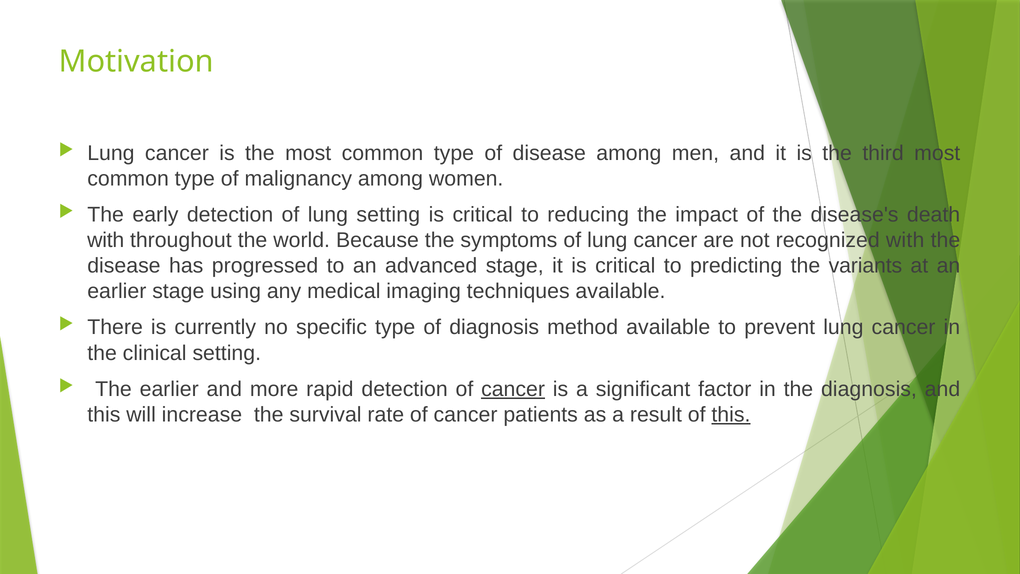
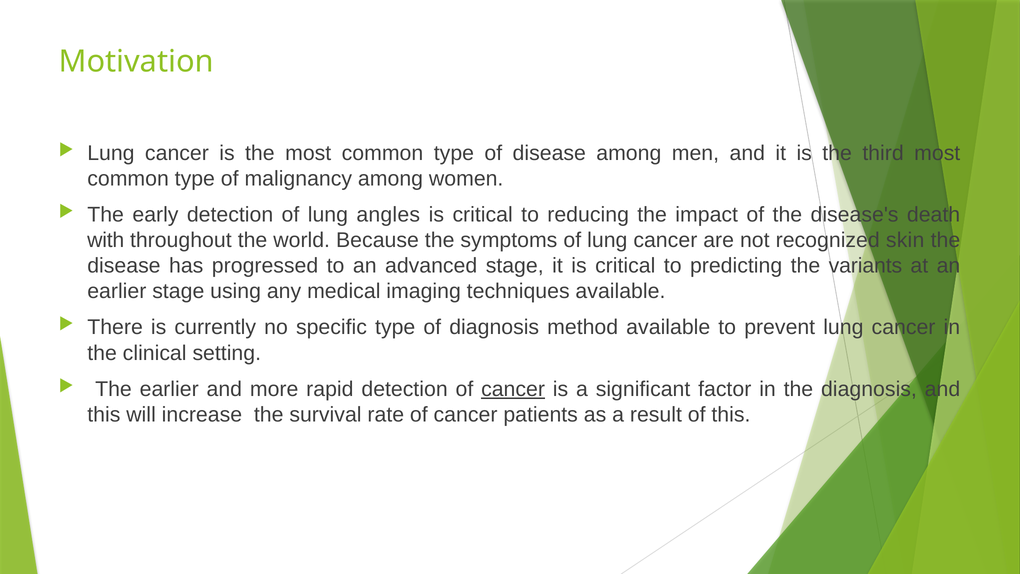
lung setting: setting -> angles
recognized with: with -> skin
this at (731, 414) underline: present -> none
